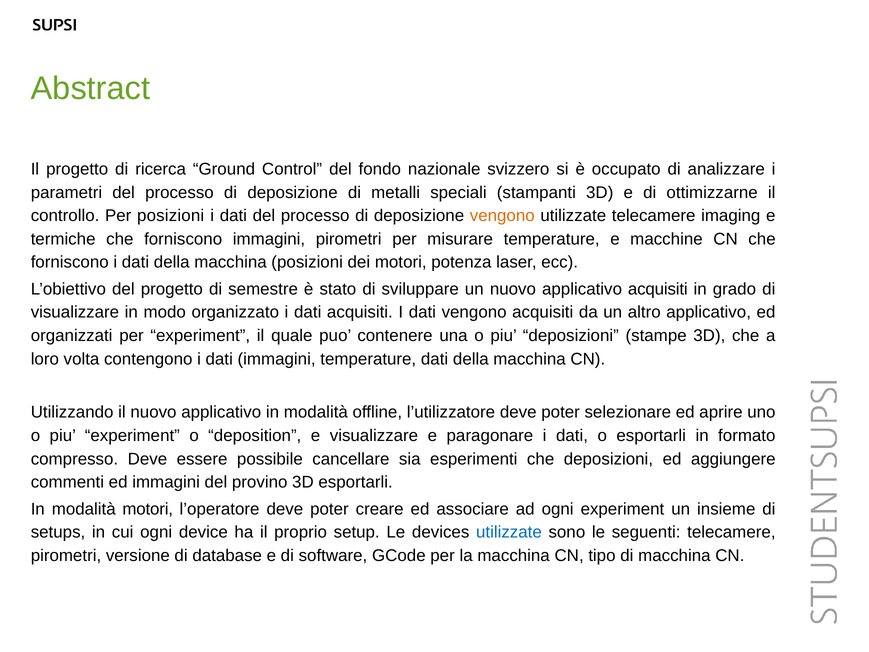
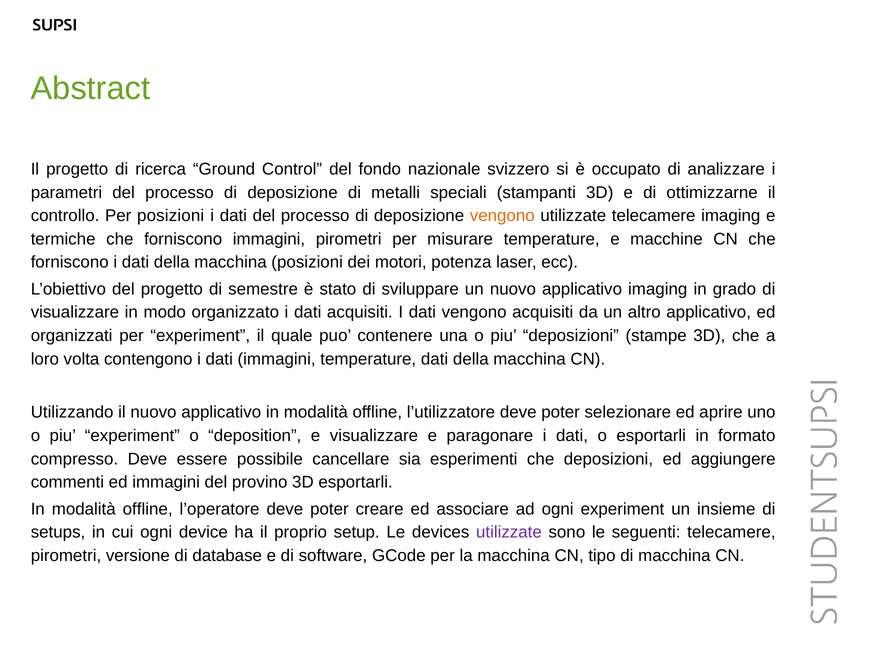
applicativo acquisiti: acquisiti -> imaging
motori at (148, 509): motori -> offline
utilizzate at (509, 532) colour: blue -> purple
